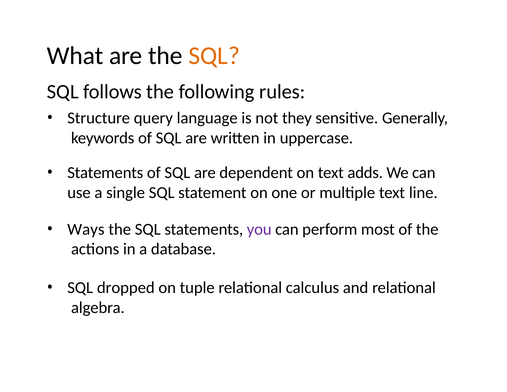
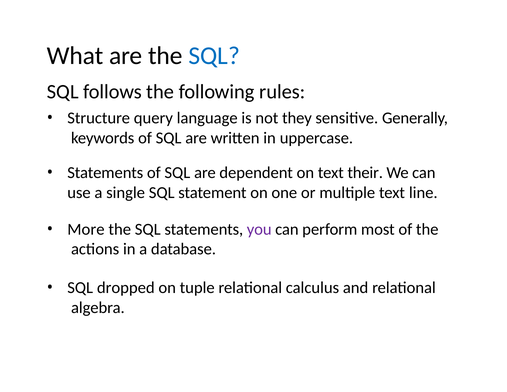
SQL at (214, 56) colour: orange -> blue
adds: adds -> their
Ways: Ways -> More
